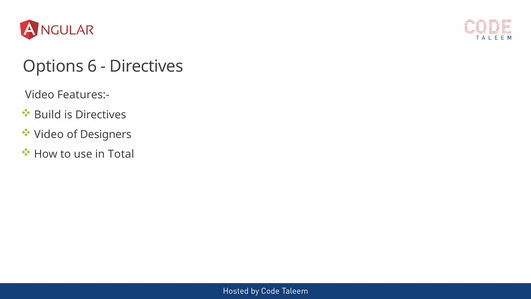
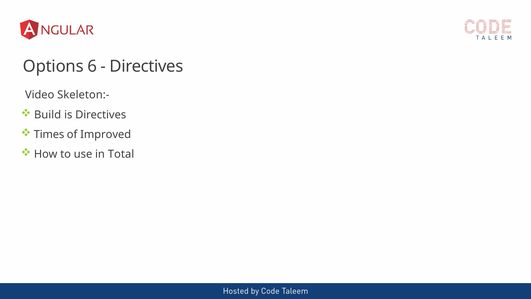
Features:-: Features:- -> Skeleton:-
Video at (49, 134): Video -> Times
Designers: Designers -> Improved
